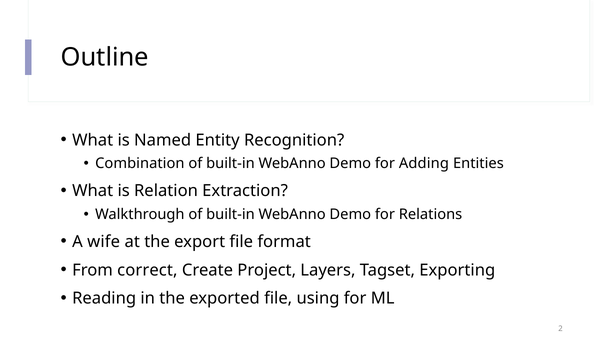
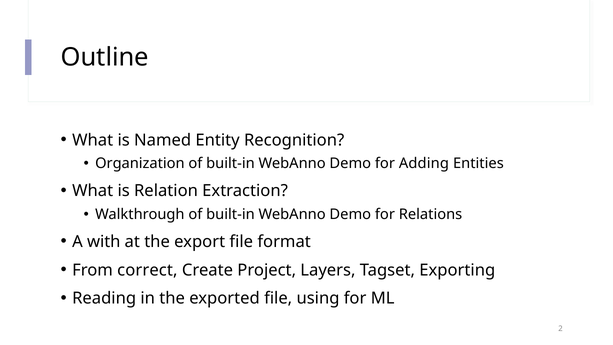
Combination: Combination -> Organization
wife: wife -> with
